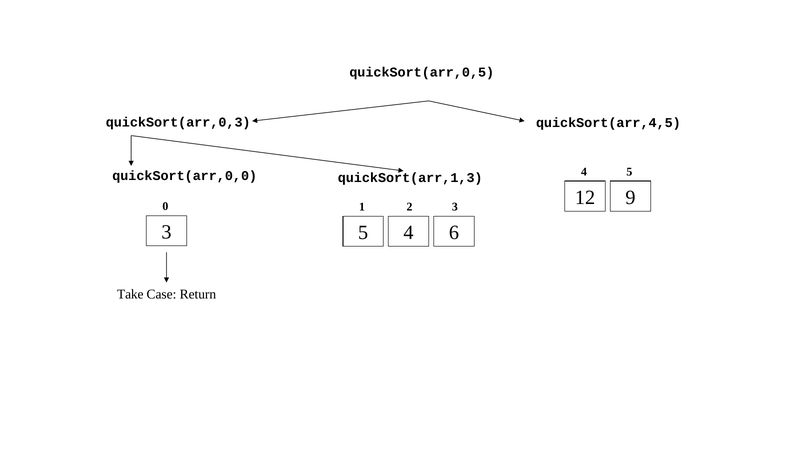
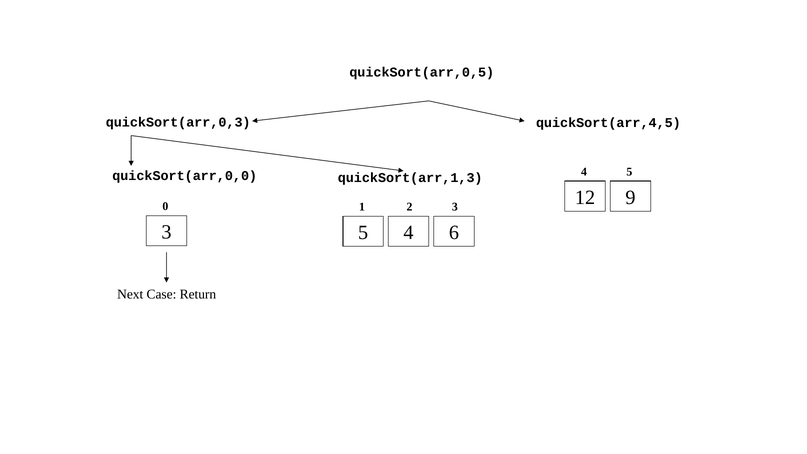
Take: Take -> Next
